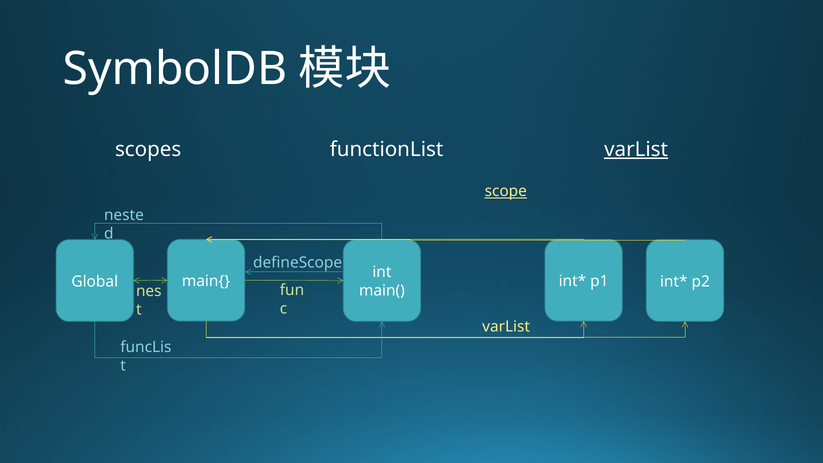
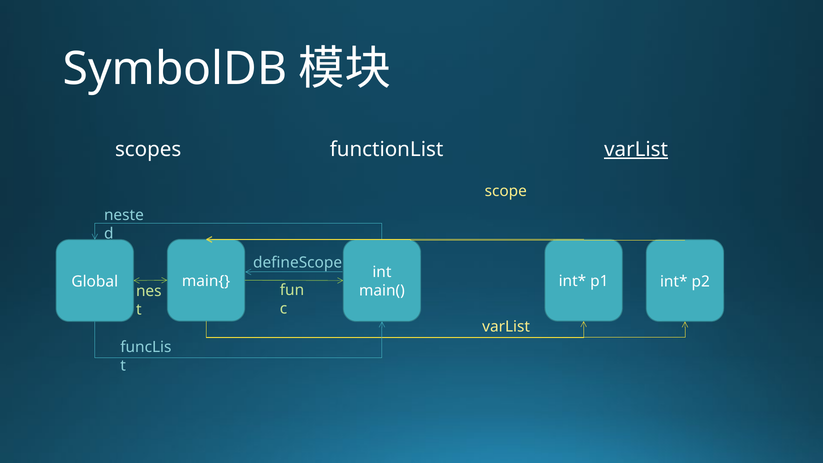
scope underline: present -> none
